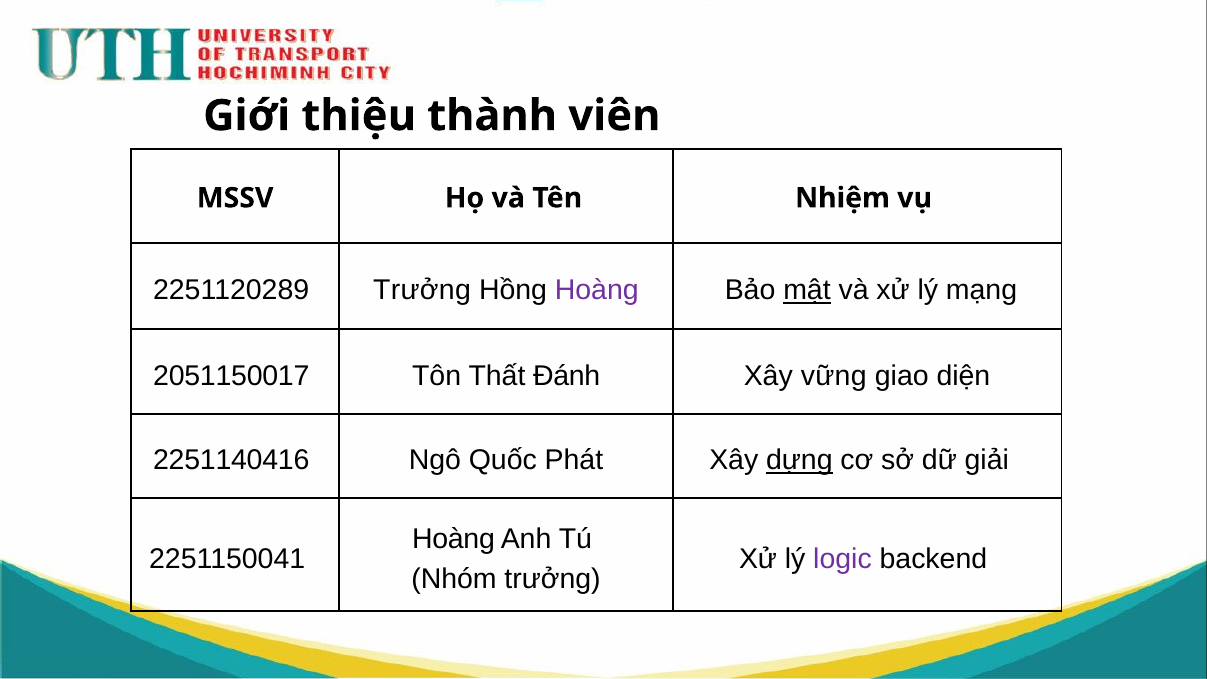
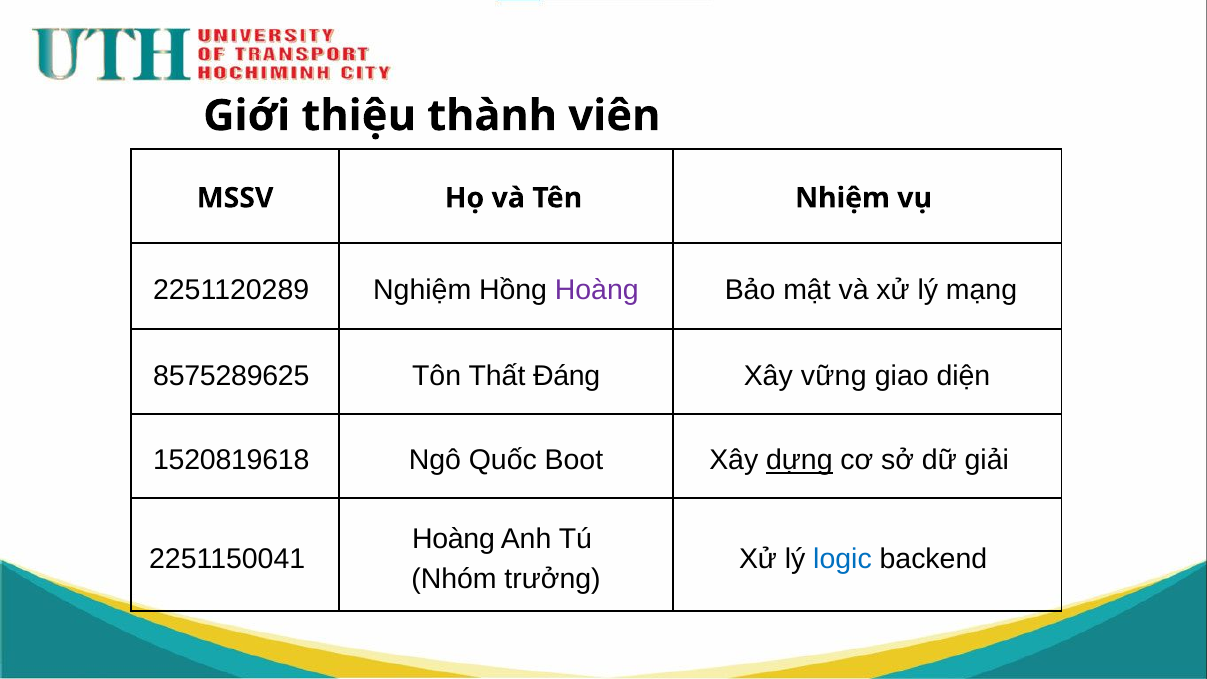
2251120289 Trưởng: Trưởng -> Nghiệm
mật underline: present -> none
2051150017: 2051150017 -> 8575289625
Đánh: Đánh -> Đáng
2251140416: 2251140416 -> 1520819618
Phát: Phát -> Boot
logic colour: purple -> blue
